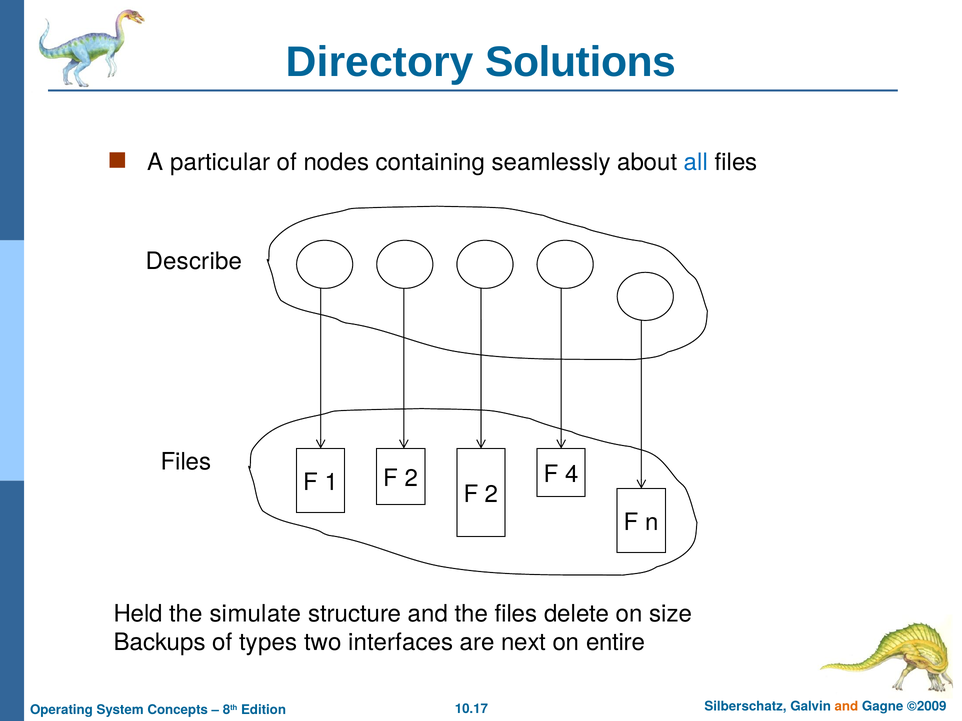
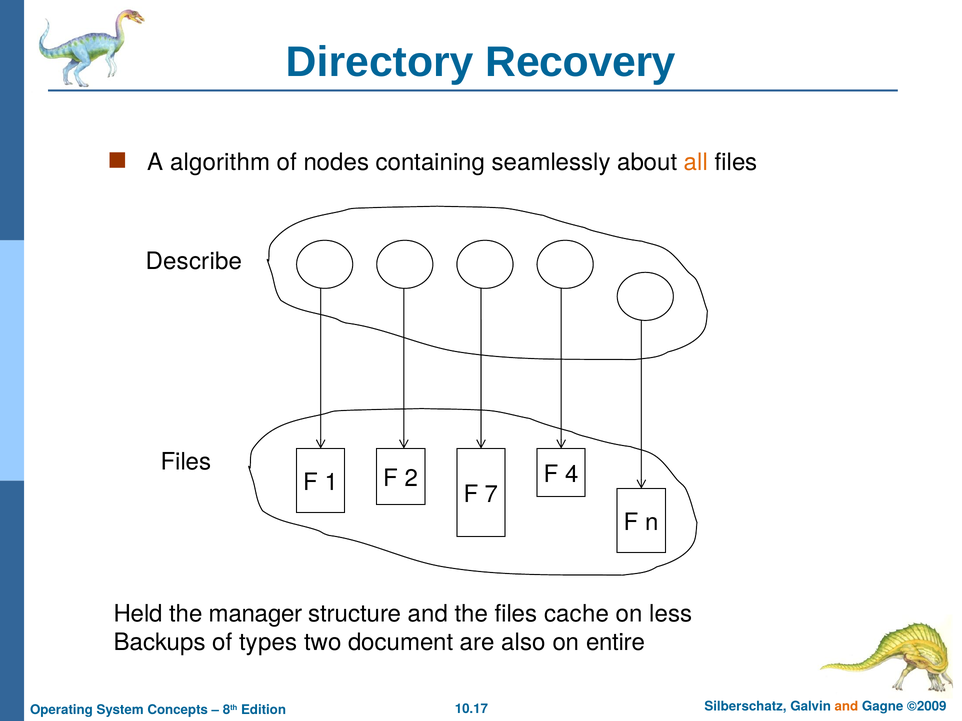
Solutions: Solutions -> Recovery
particular: particular -> algorithm
all colour: blue -> orange
2 at (492, 495): 2 -> 7
simulate: simulate -> manager
delete: delete -> cache
size: size -> less
interfaces: interfaces -> document
next: next -> also
